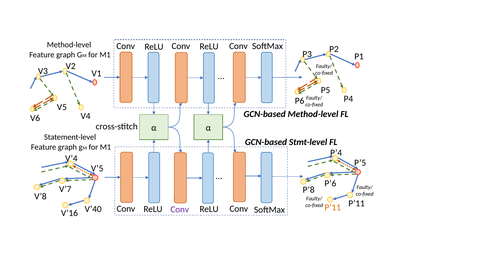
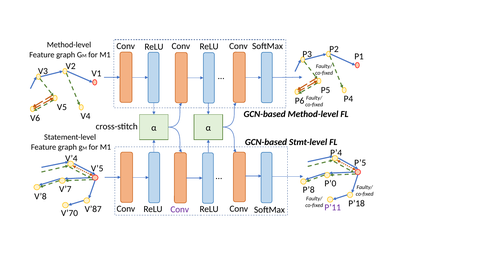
P’6: P’6 -> P’0
P’11 at (357, 204): P’11 -> P’18
P’11 at (333, 207) colour: orange -> purple
V’40: V’40 -> V’87
V’16: V’16 -> V’70
